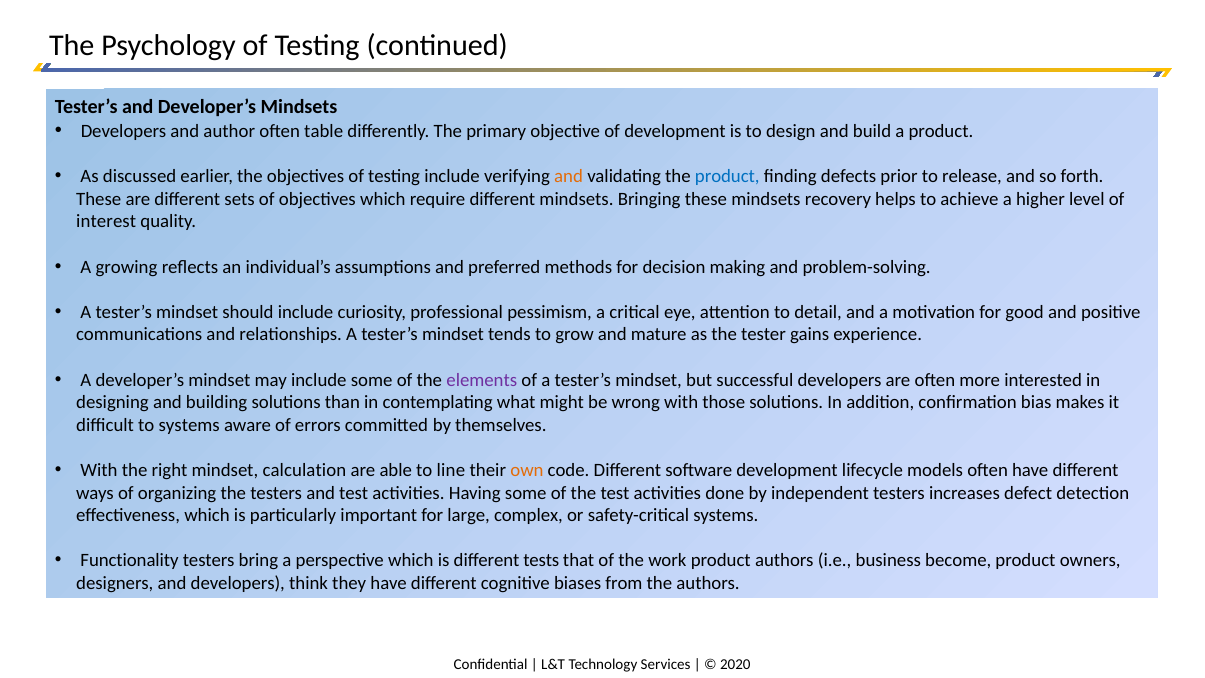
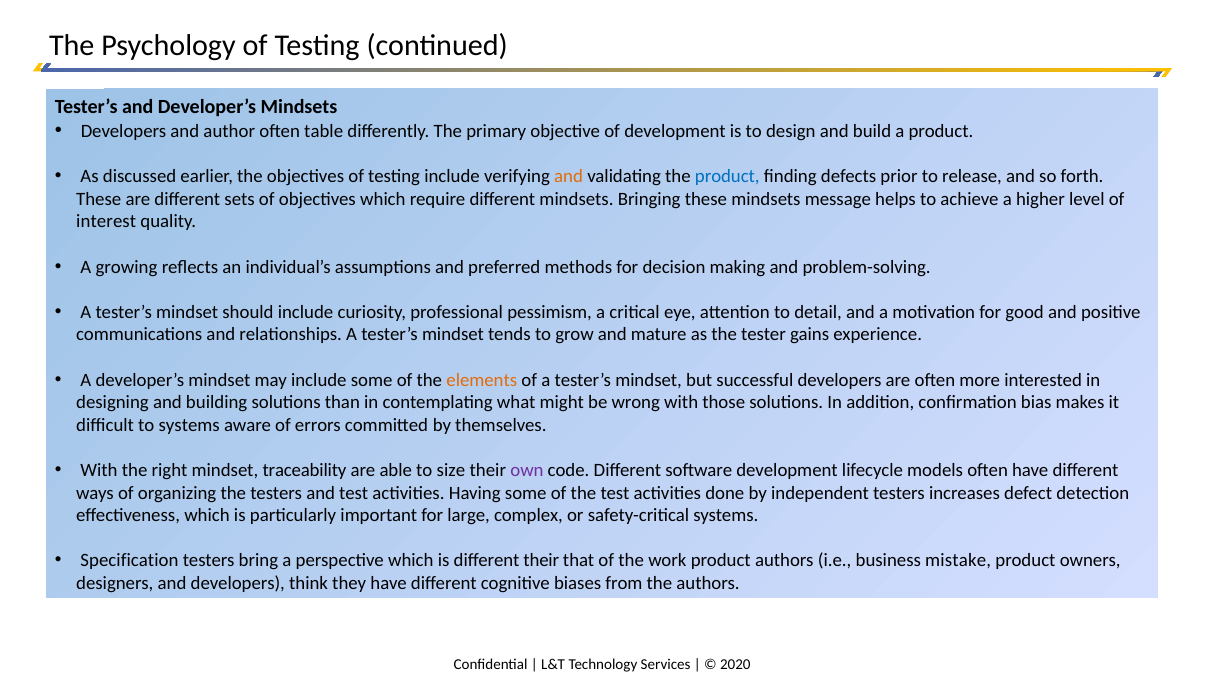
recovery: recovery -> message
elements colour: purple -> orange
calculation: calculation -> traceability
line: line -> size
own colour: orange -> purple
Functionality: Functionality -> Specification
different tests: tests -> their
become: become -> mistake
